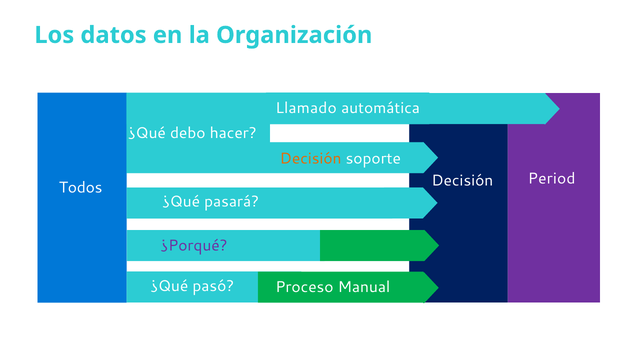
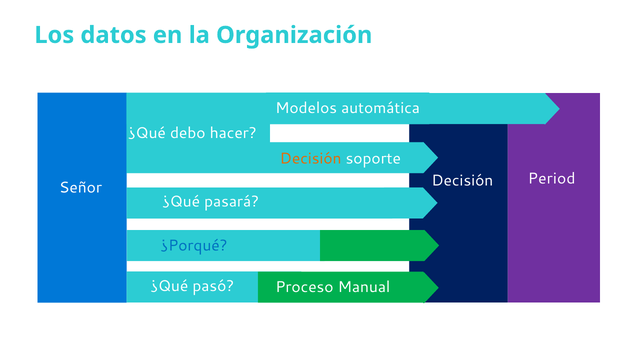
Llamado: Llamado -> Modelos
Todos: Todos -> Señor
¿Porqué colour: purple -> blue
